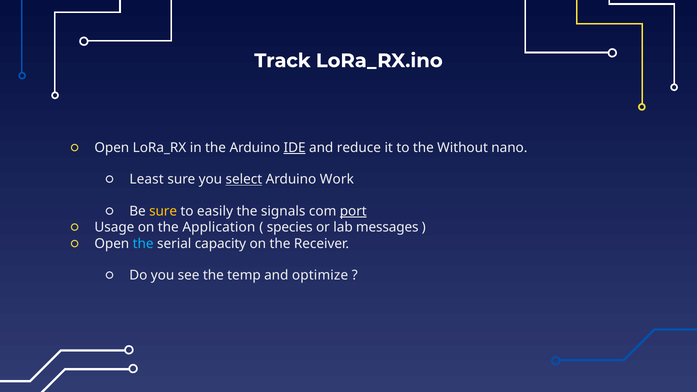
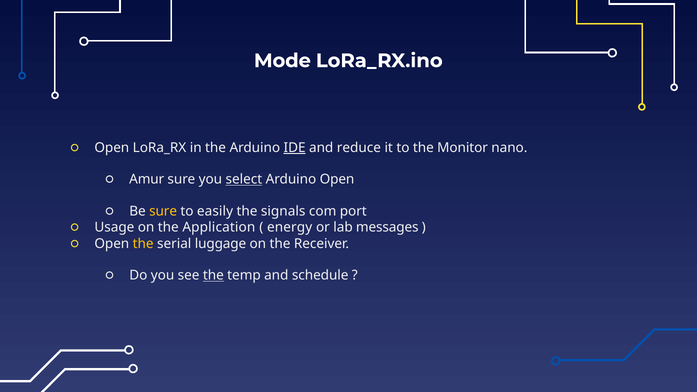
Track: Track -> Mode
Without: Without -> Monitor
Least: Least -> Amur
Arduino Work: Work -> Open
port underline: present -> none
species: species -> energy
the at (143, 244) colour: light blue -> yellow
capacity: capacity -> luggage
the at (213, 276) underline: none -> present
optimize: optimize -> schedule
